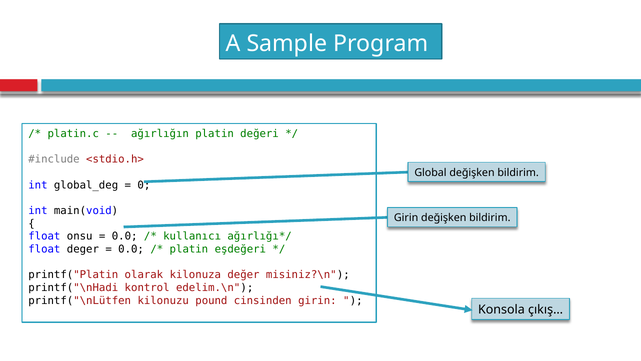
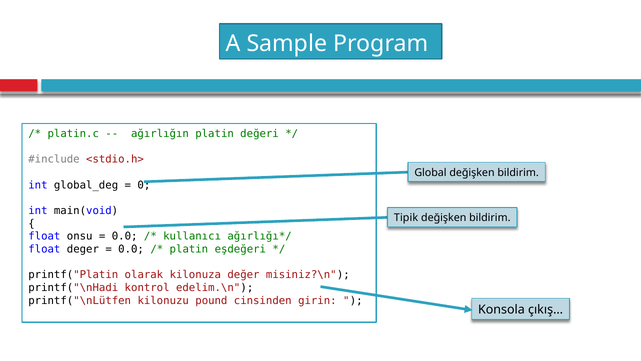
Girin at (406, 218): Girin -> Tipik
